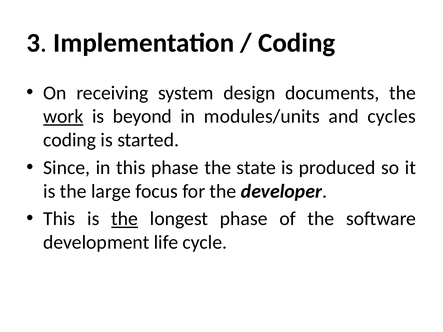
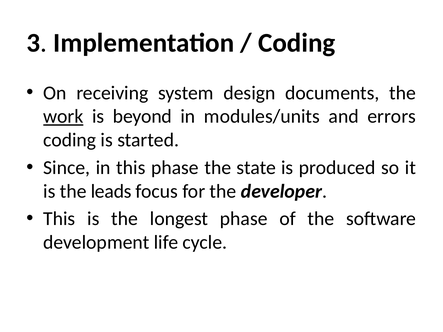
cycles: cycles -> errors
large: large -> leads
the at (125, 219) underline: present -> none
